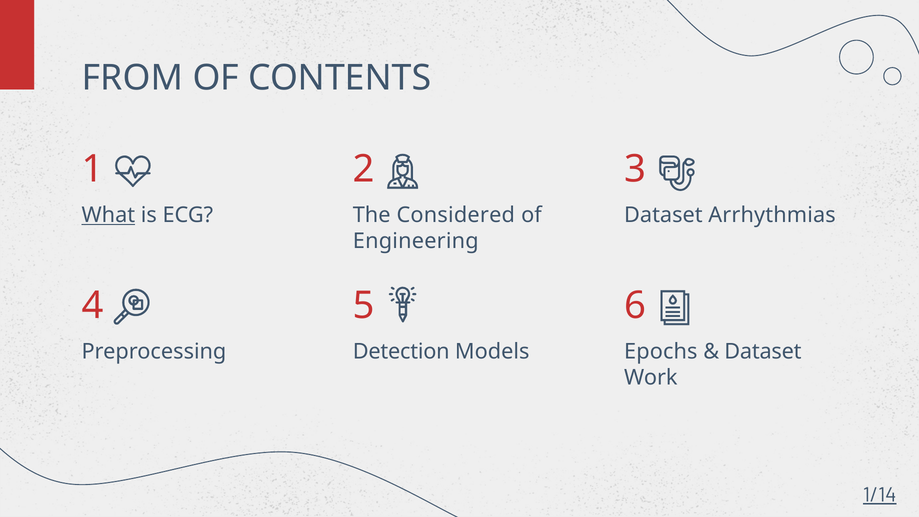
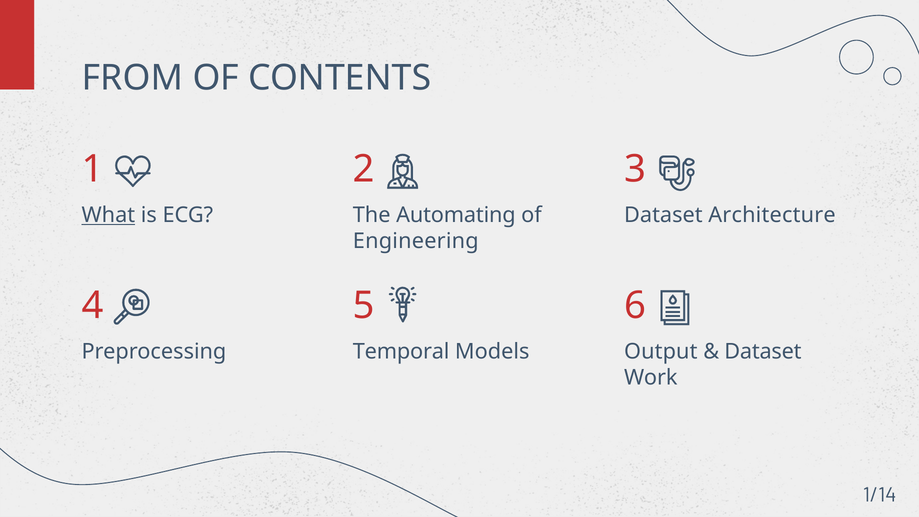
Considered: Considered -> Automating
Arrhythmias: Arrhythmias -> Architecture
Detection: Detection -> Temporal
Epochs: Epochs -> Output
1/14 underline: present -> none
